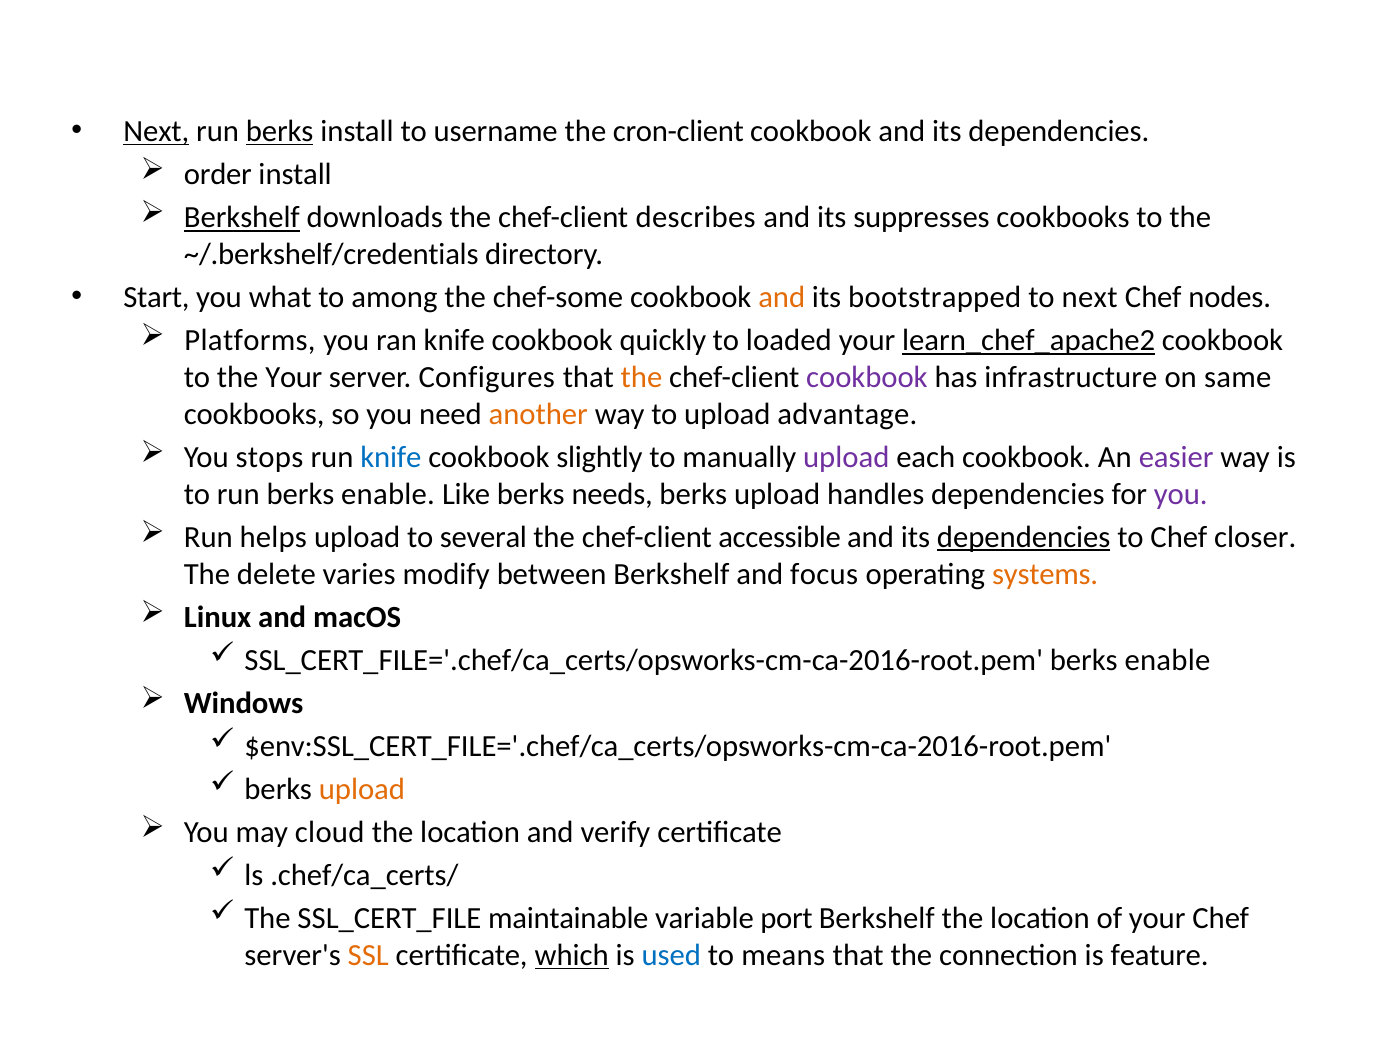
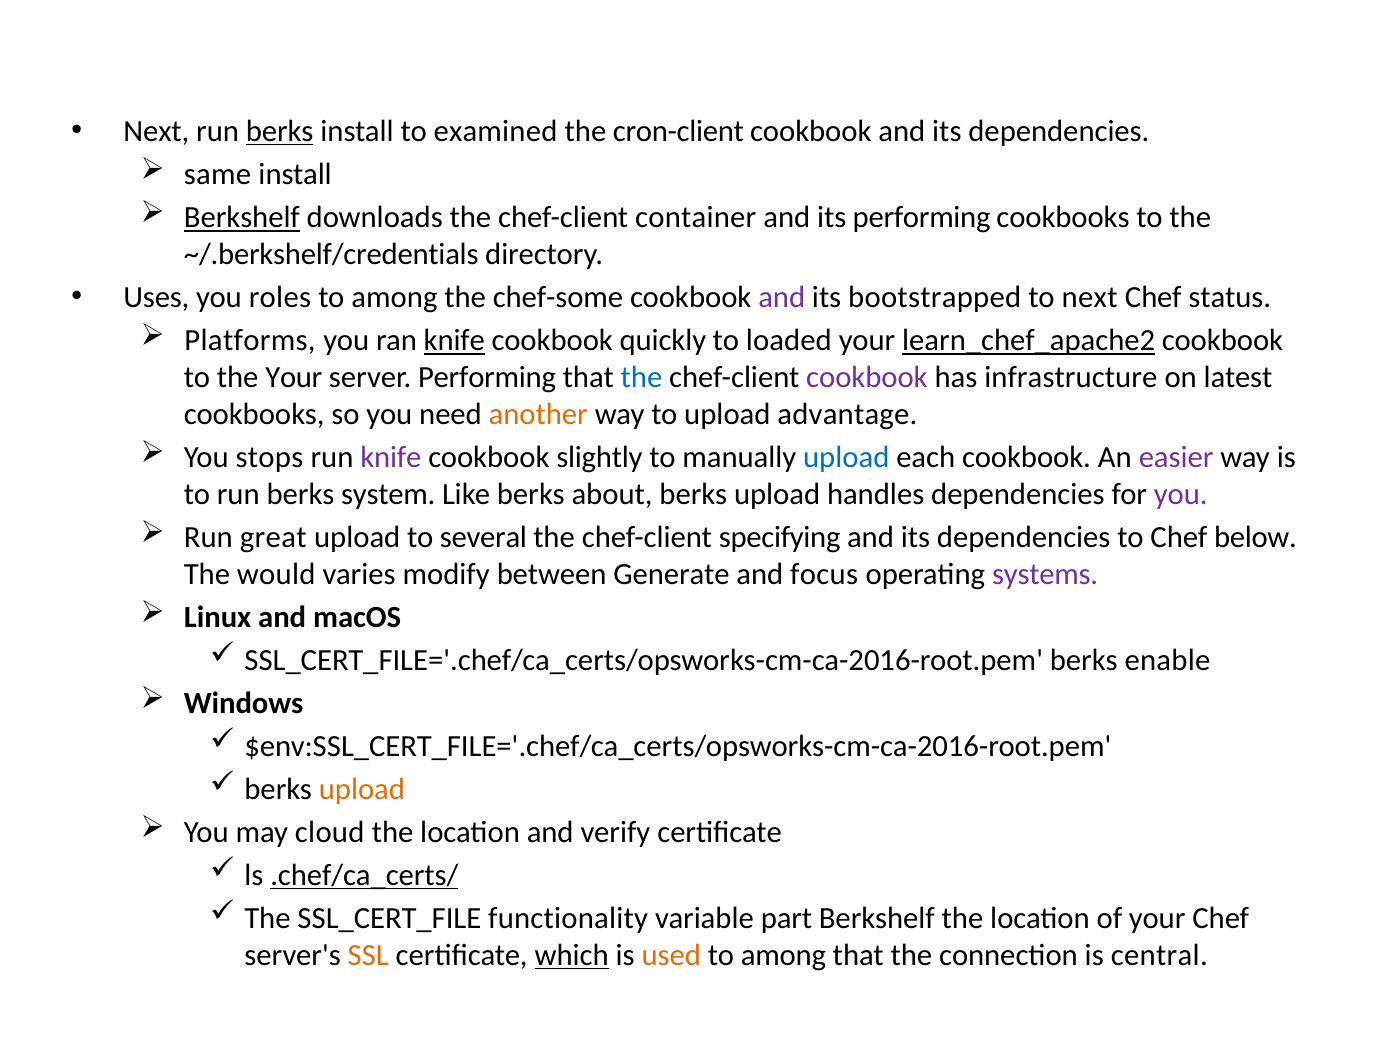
Next at (156, 131) underline: present -> none
username: username -> examined
order: order -> same
describes: describes -> container
its suppresses: suppresses -> performing
Start: Start -> Uses
what: what -> roles
and at (782, 297) colour: orange -> purple
nodes: nodes -> status
knife at (454, 340) underline: none -> present
server Configures: Configures -> Performing
the at (641, 377) colour: orange -> blue
same: same -> latest
knife at (391, 457) colour: blue -> purple
upload at (846, 457) colour: purple -> blue
run berks enable: enable -> system
needs: needs -> about
helps: helps -> great
accessible: accessible -> specifying
dependencies at (1024, 537) underline: present -> none
closer: closer -> below
delete: delete -> would
between Berkshelf: Berkshelf -> Generate
systems colour: orange -> purple
.chef/ca_certs/ underline: none -> present
maintainable: maintainable -> functionality
port: port -> part
used colour: blue -> orange
means at (783, 955): means -> among
feature: feature -> central
